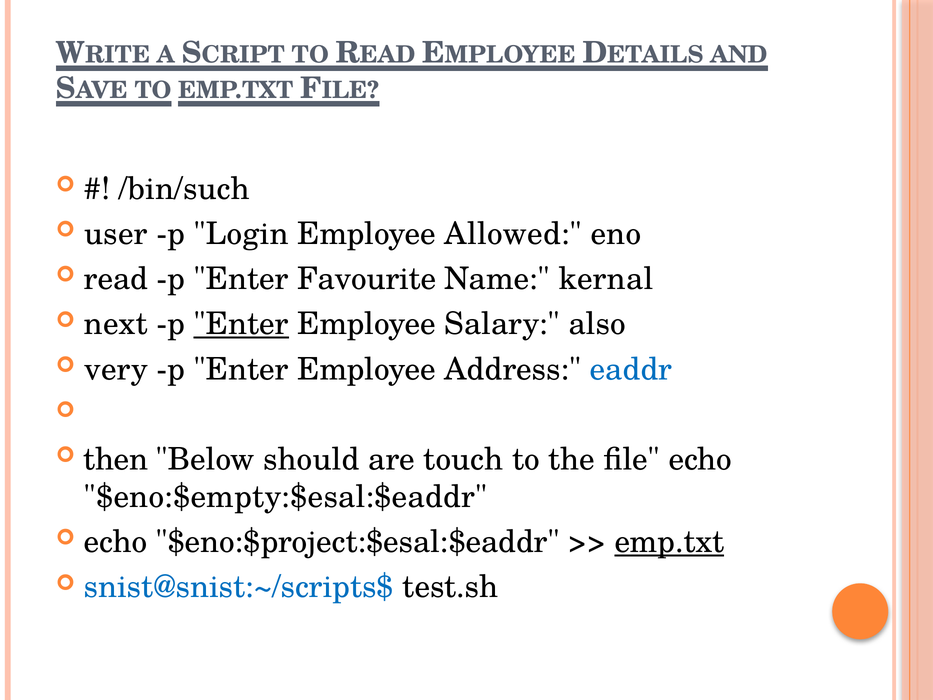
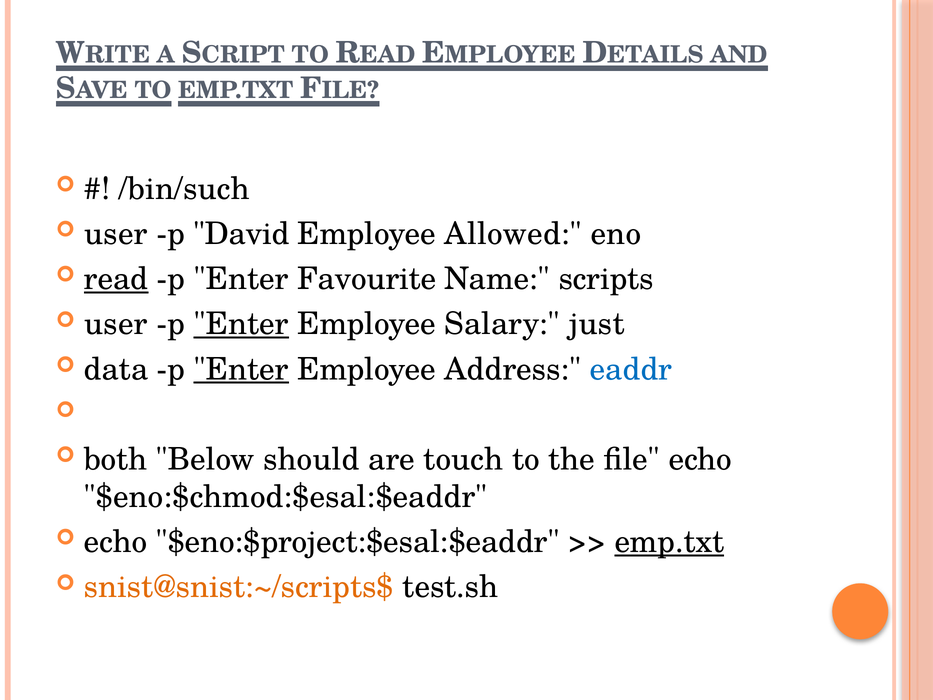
Login: Login -> David
read underline: none -> present
kernal: kernal -> scripts
next at (116, 324): next -> user
also: also -> just
very: very -> data
Enter at (241, 369) underline: none -> present
then: then -> both
$eno:$empty:$esal:$eaddr: $eno:$empty:$esal:$eaddr -> $eno:$chmod:$esal:$eaddr
snist@snist:~/scripts$ colour: blue -> orange
